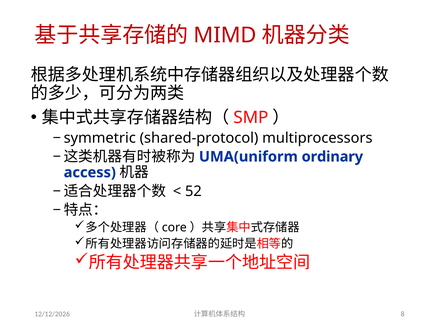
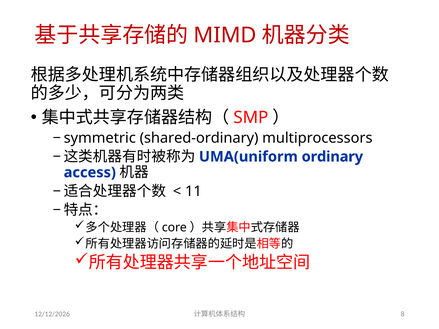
shared-protocol: shared-protocol -> shared-ordinary
52: 52 -> 11
